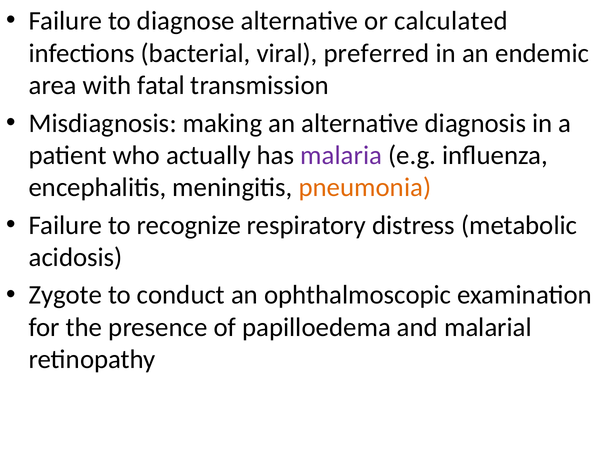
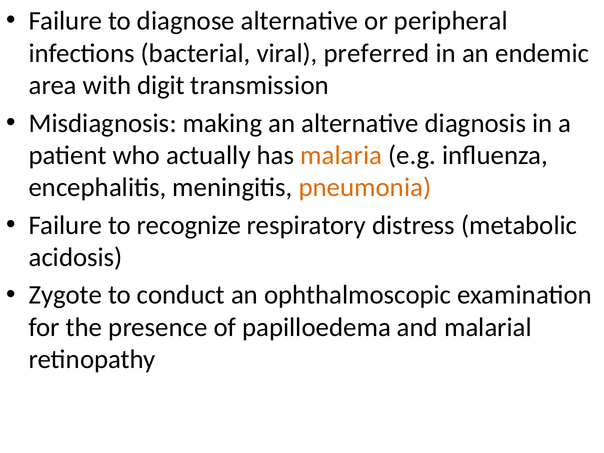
calculated: calculated -> peripheral
fatal: fatal -> digit
malaria colour: purple -> orange
